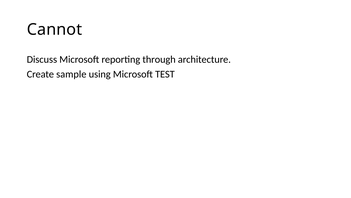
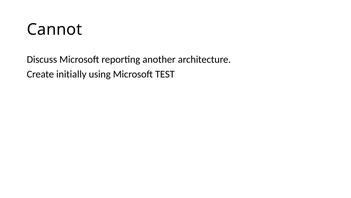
through: through -> another
sample: sample -> initially
